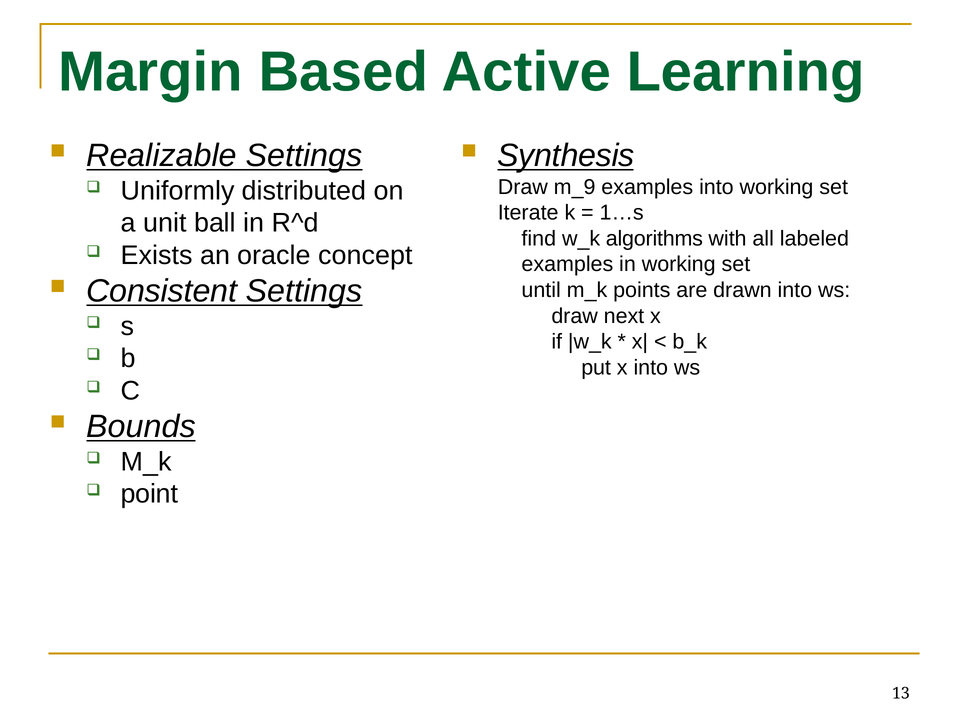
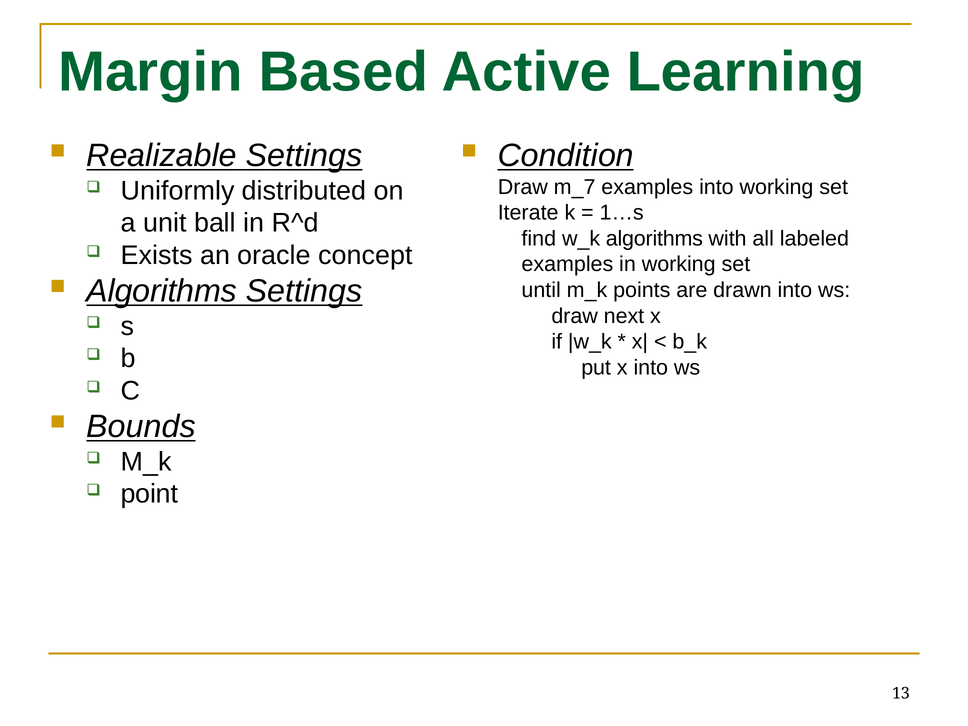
Synthesis: Synthesis -> Condition
m_9: m_9 -> m_7
Consistent at (162, 291): Consistent -> Algorithms
